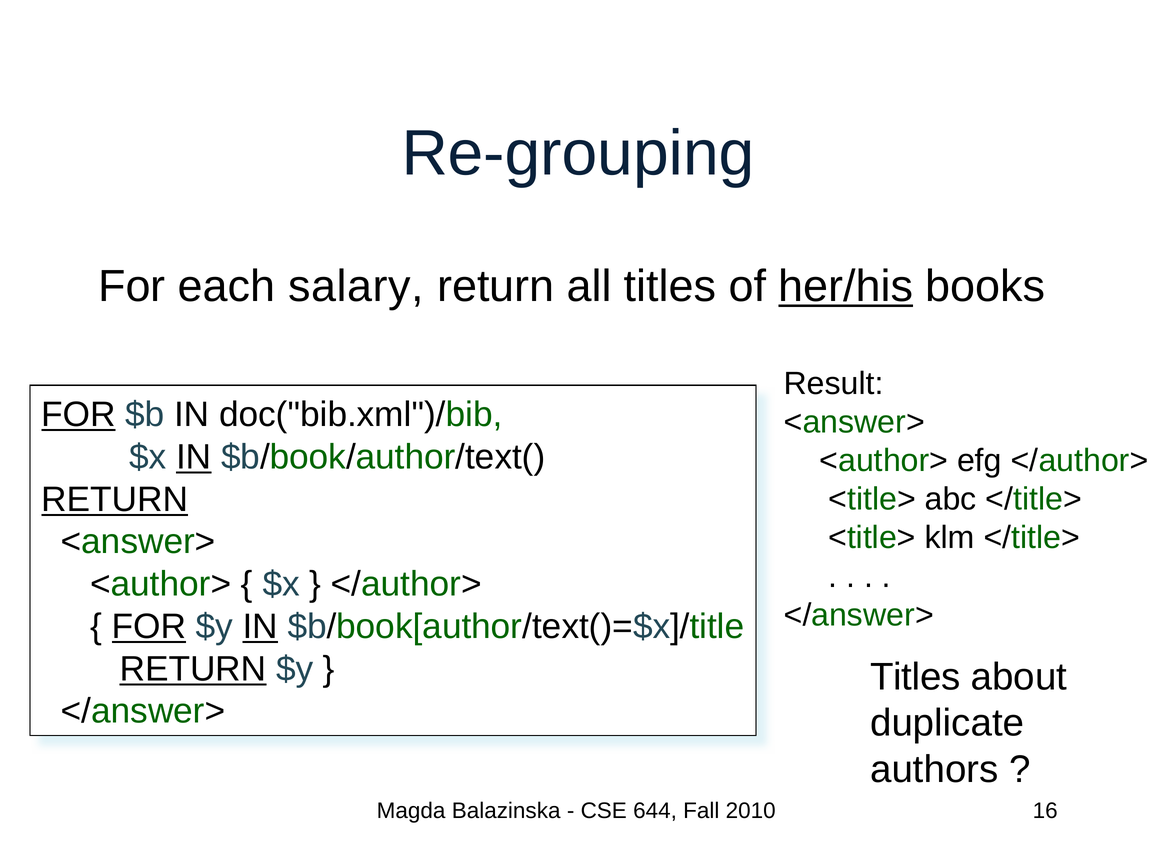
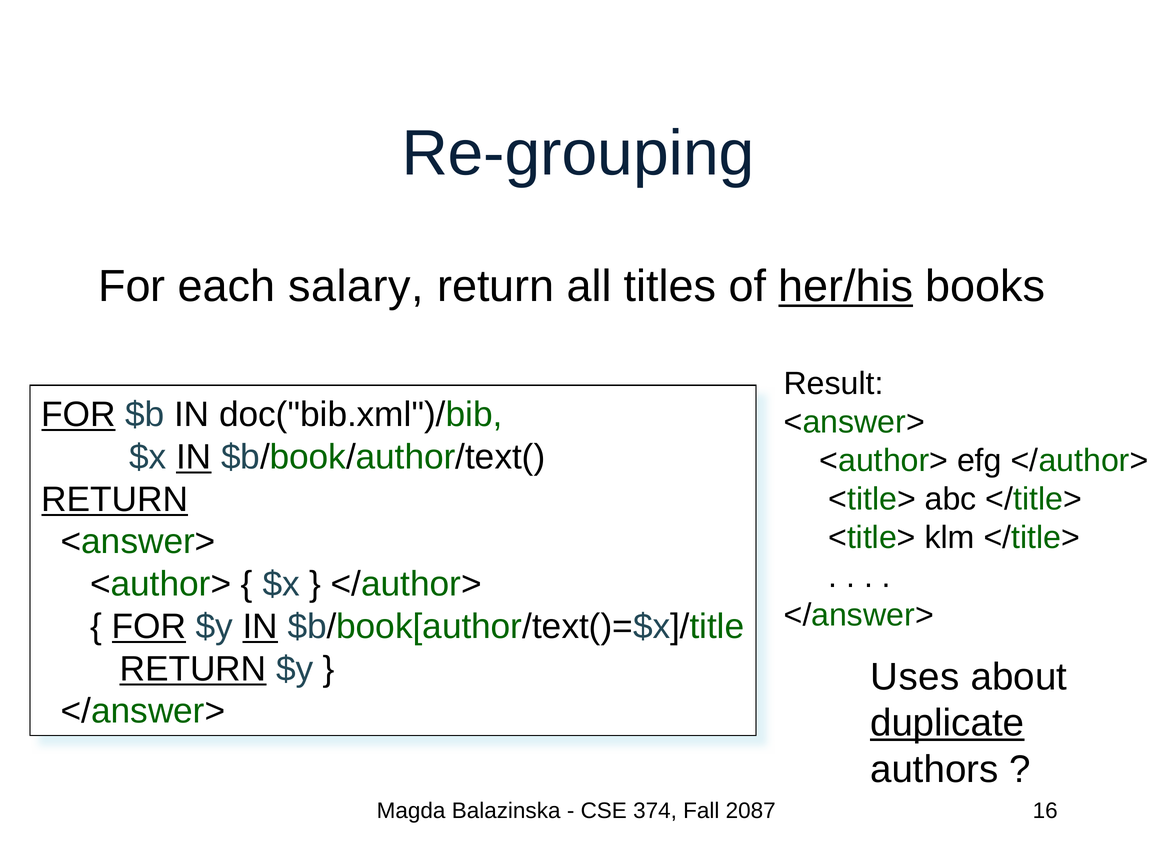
Titles at (915, 677): Titles -> Uses
duplicate underline: none -> present
644: 644 -> 374
2010: 2010 -> 2087
